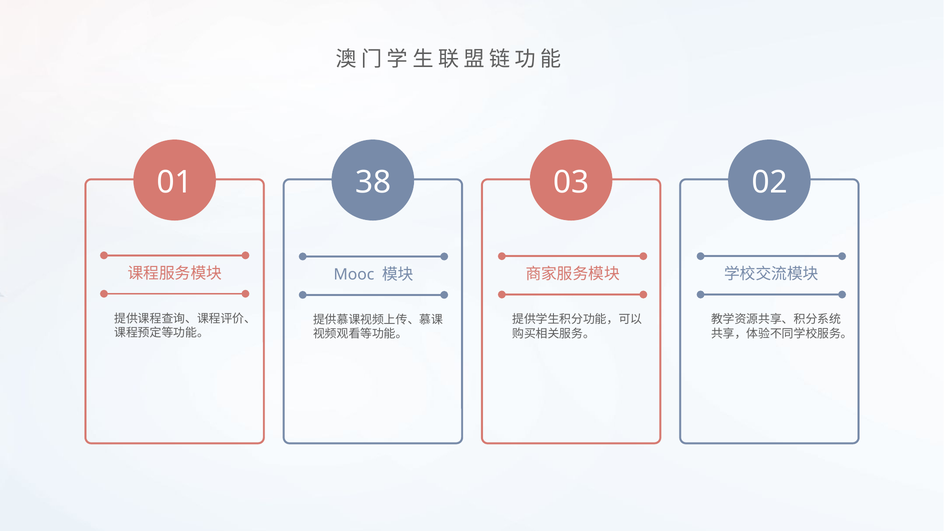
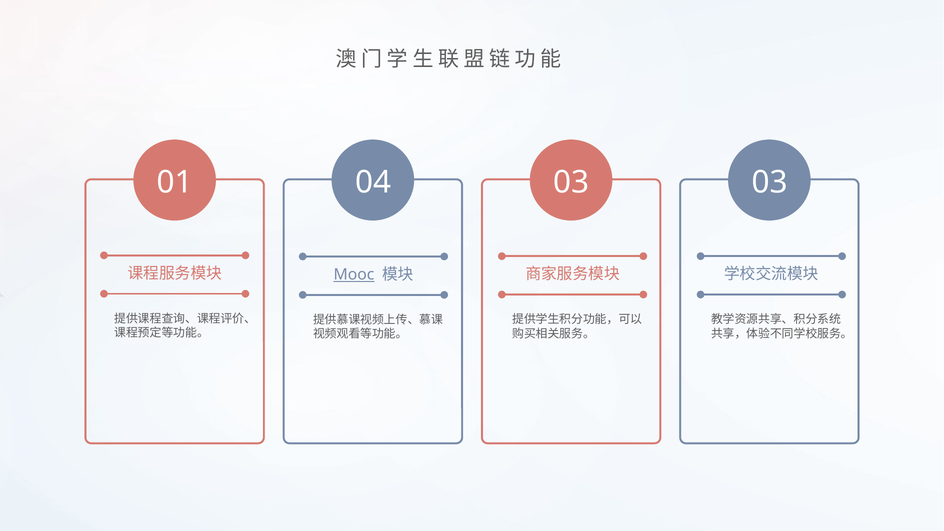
38: 38 -> 04
03 02: 02 -> 03
Mooc underline: none -> present
